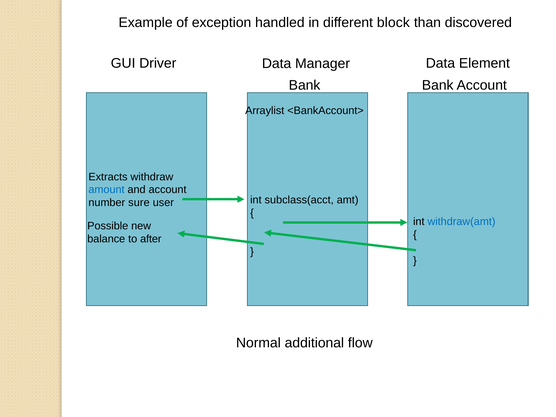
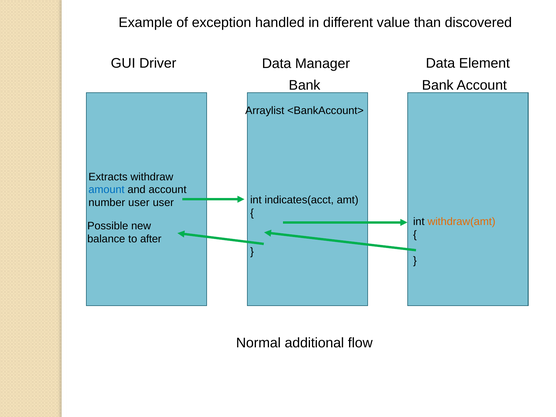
block: block -> value
subclass(acct: subclass(acct -> indicates(acct
number sure: sure -> user
withdraw(amt colour: blue -> orange
